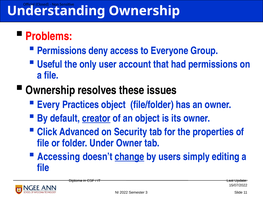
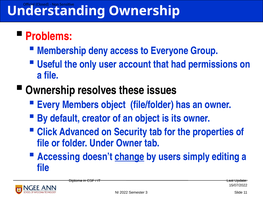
Permissions at (62, 50): Permissions -> Membership
Practices: Practices -> Members
creator underline: present -> none
